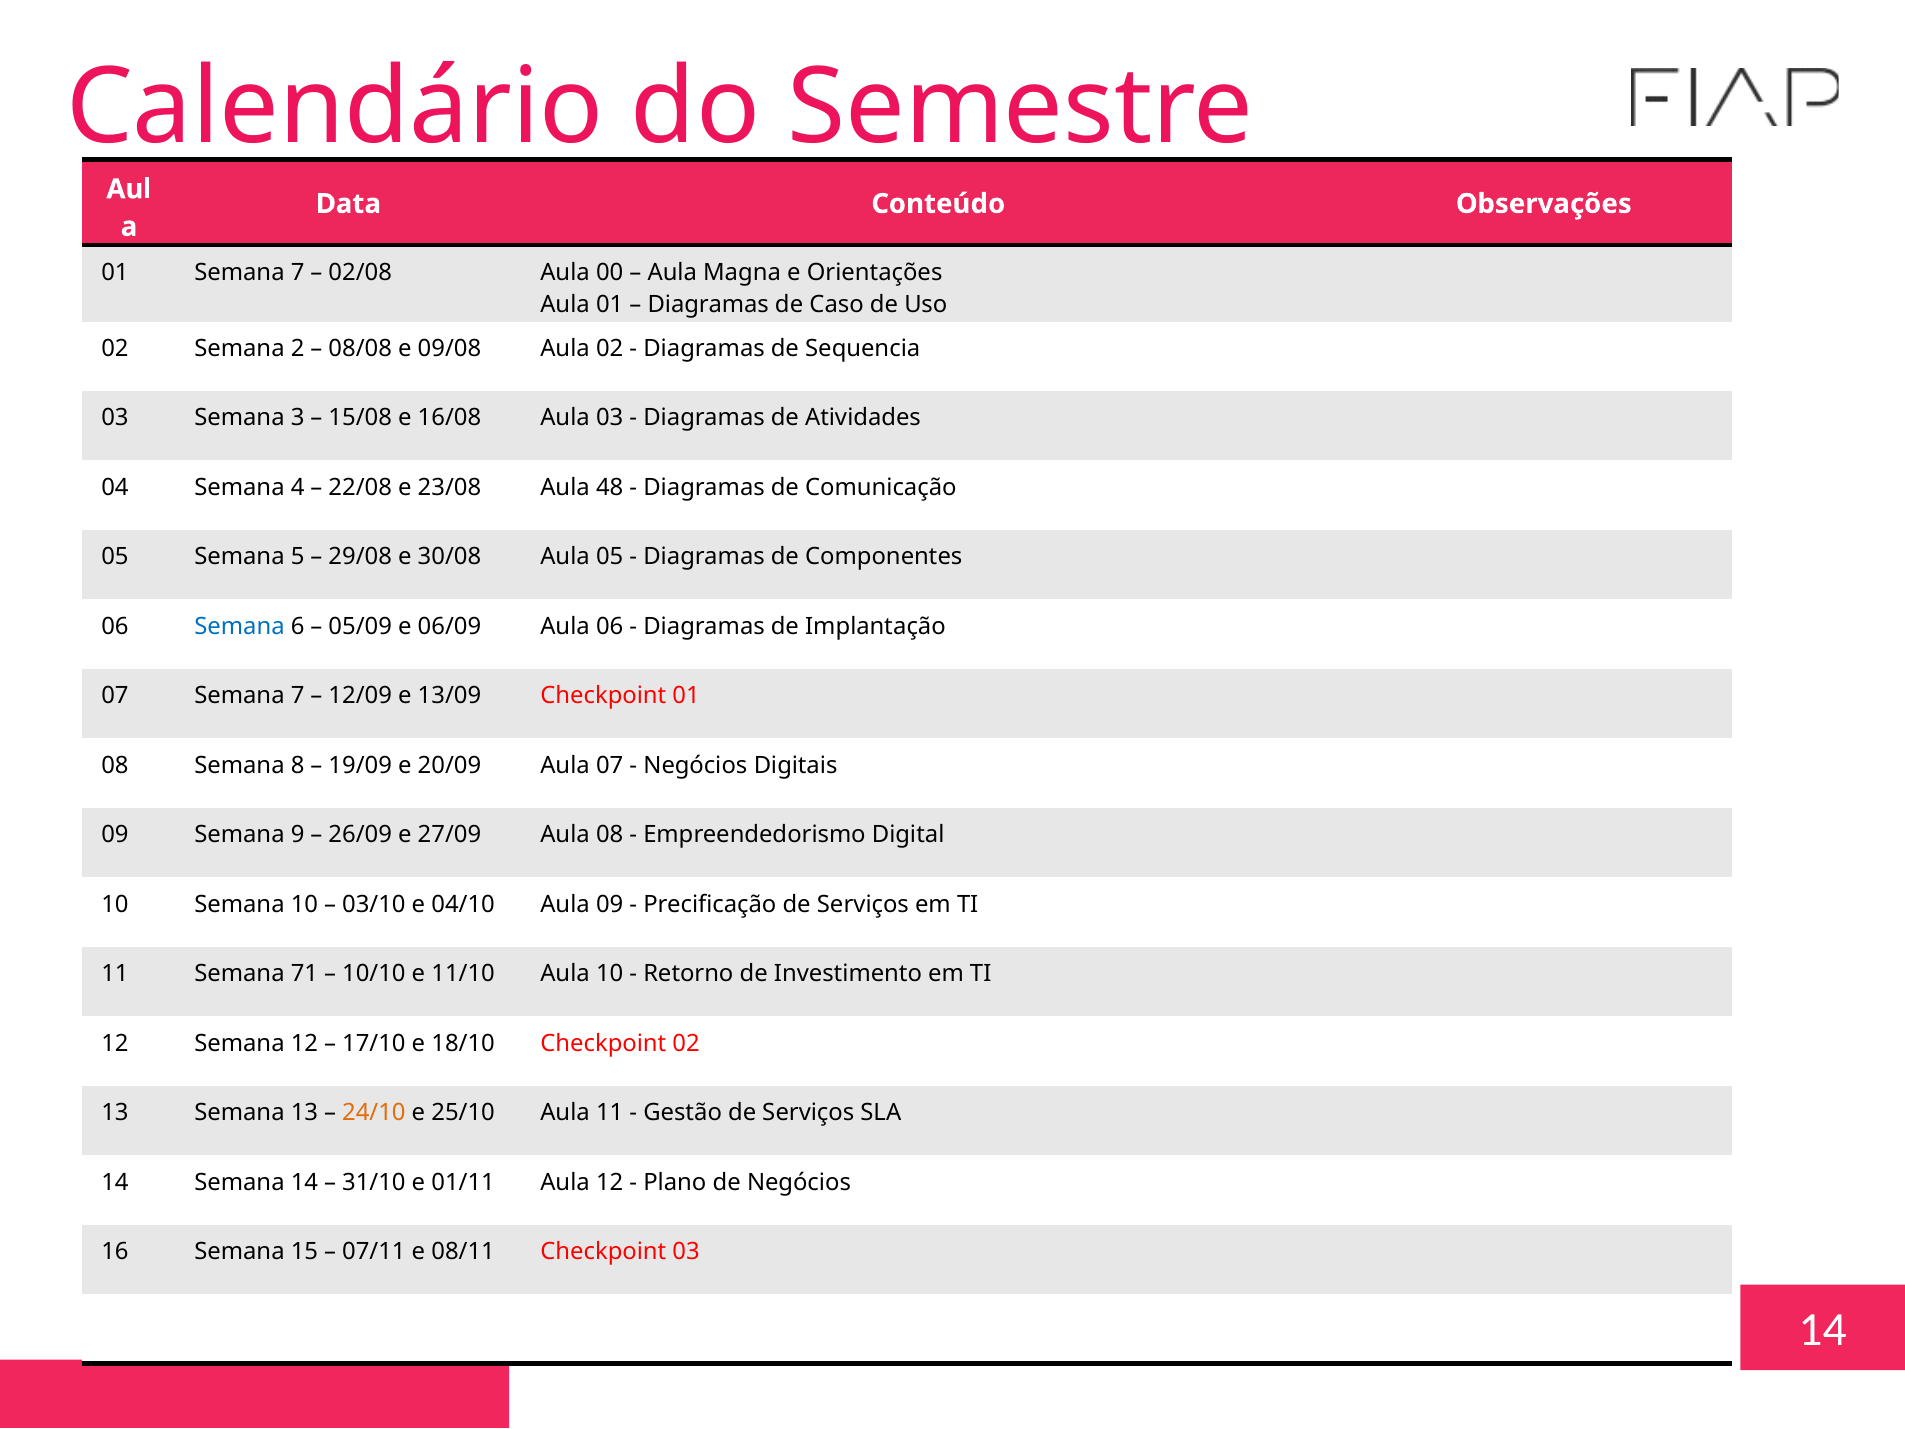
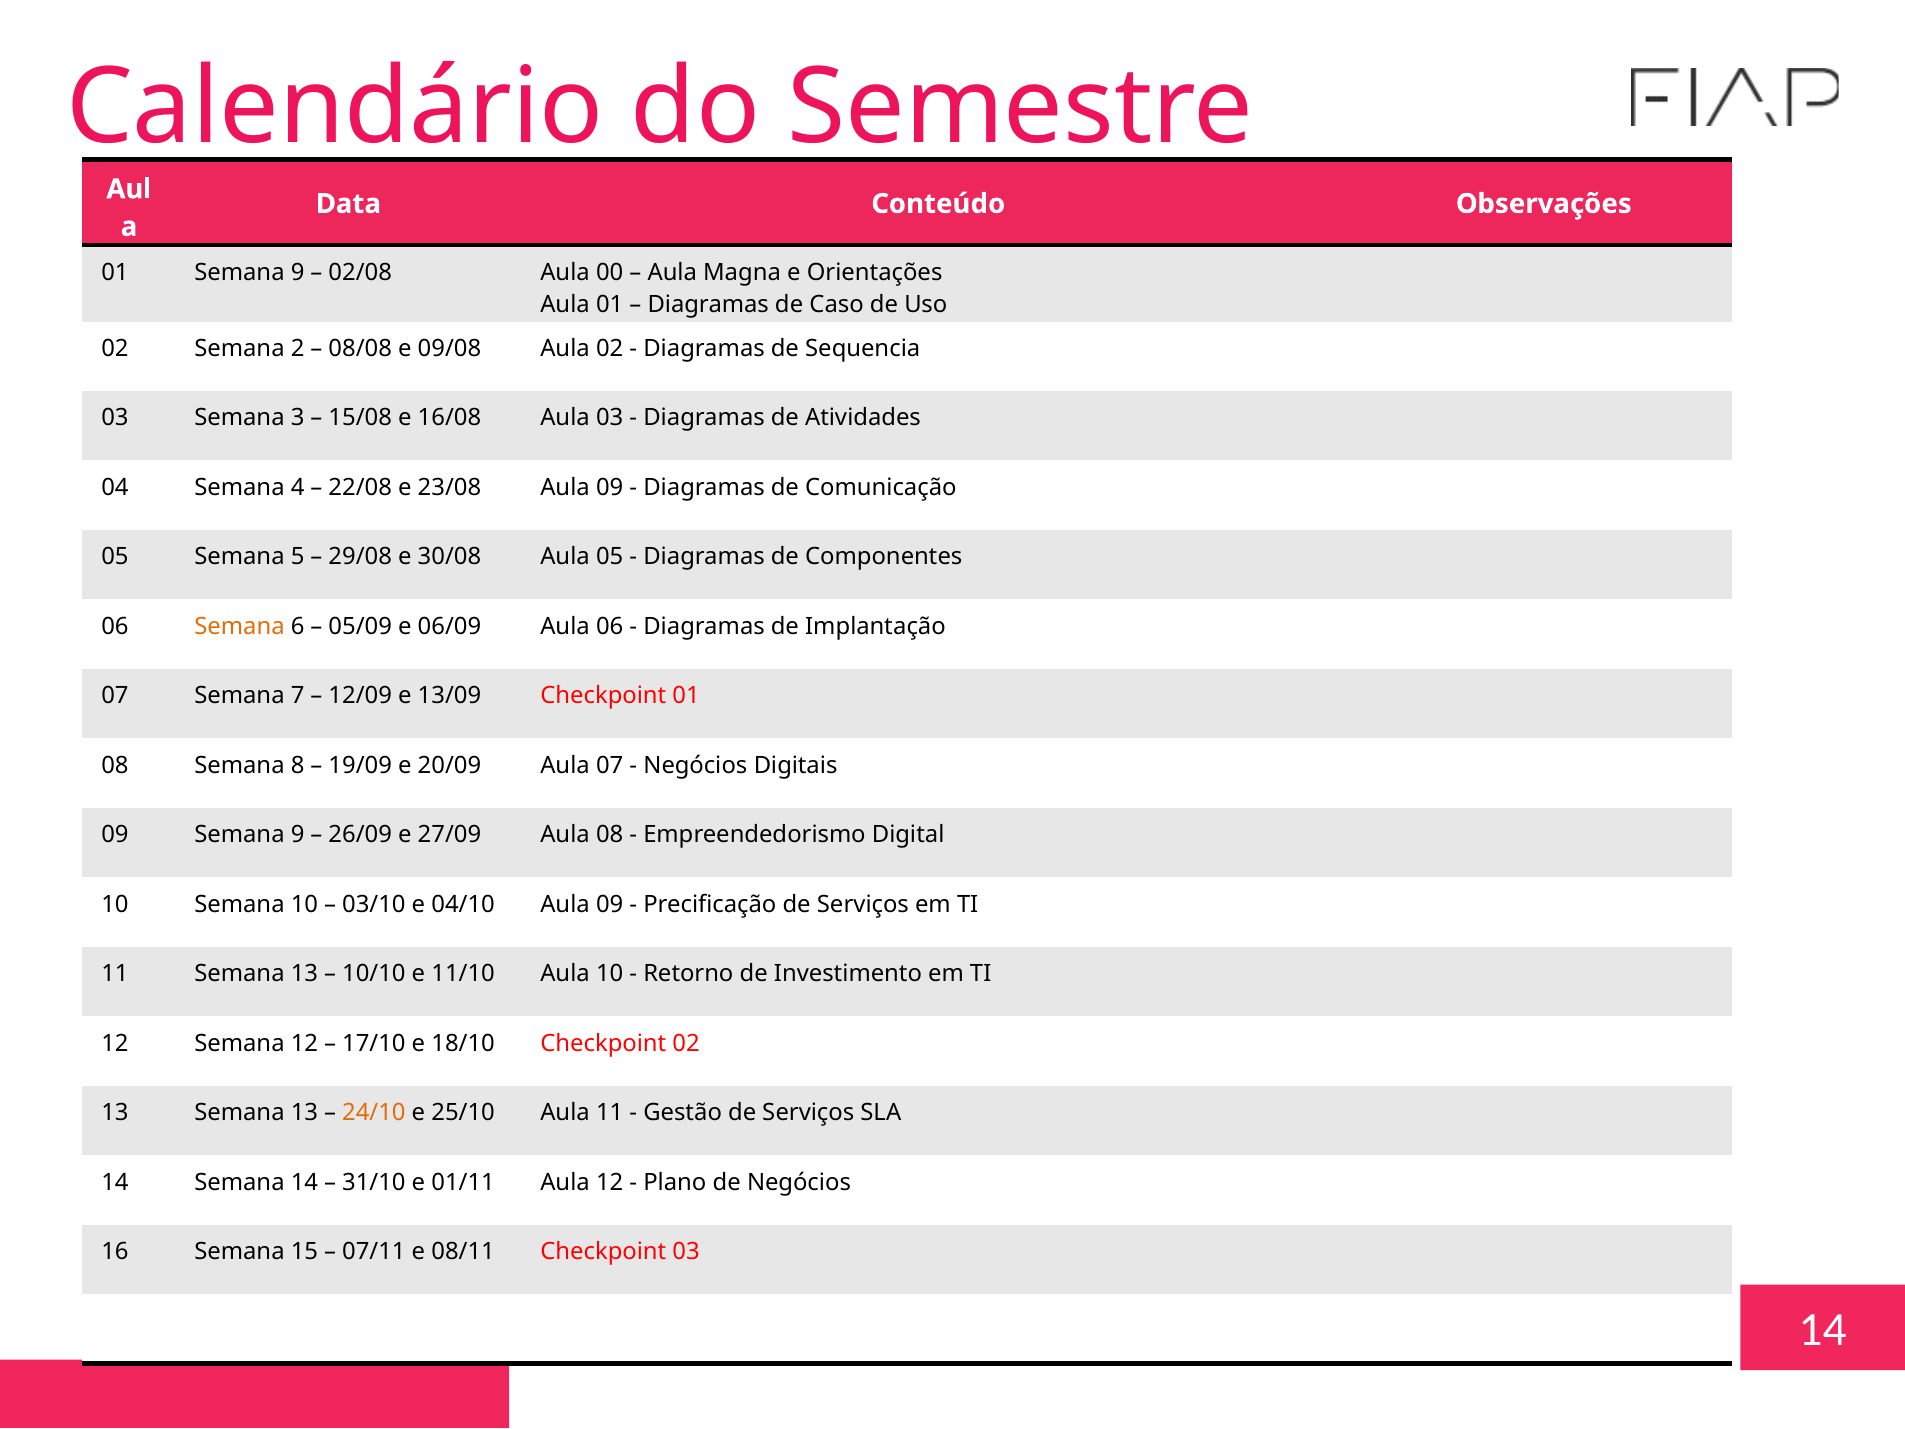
01 Semana 7: 7 -> 9
23/08 Aula 48: 48 -> 09
Semana at (240, 626) colour: blue -> orange
11 Semana 71: 71 -> 13
